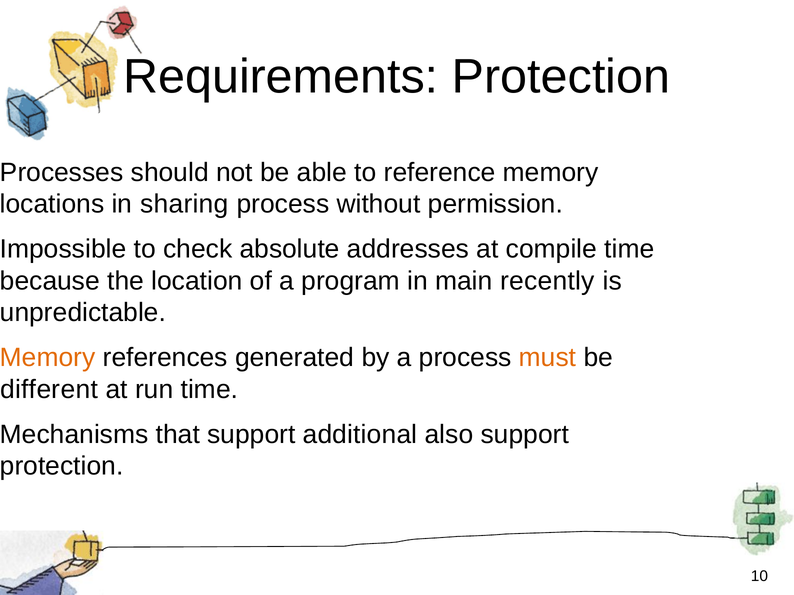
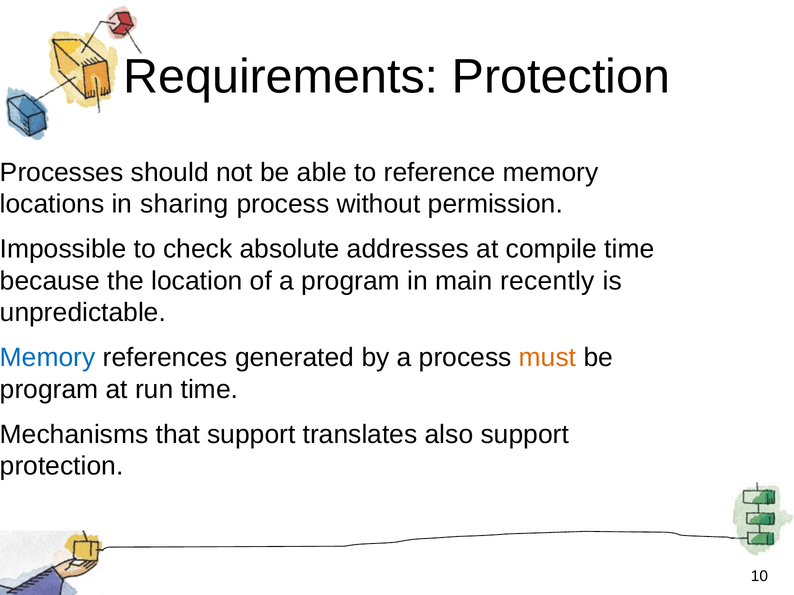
Memory at (48, 358) colour: orange -> blue
different at (49, 390): different -> program
additional: additional -> translates
